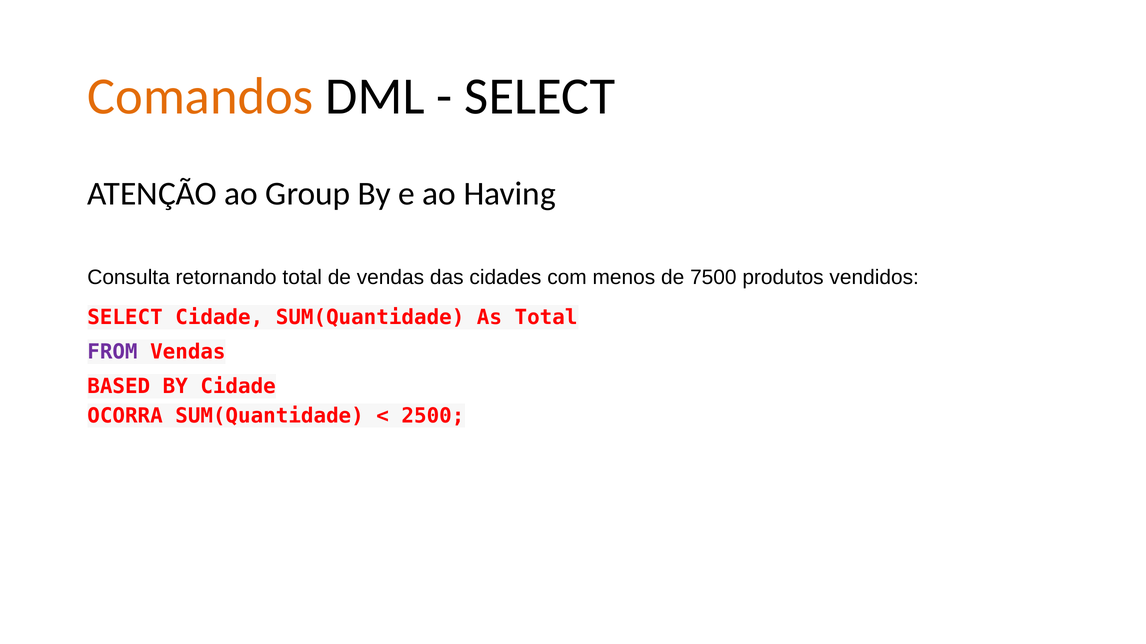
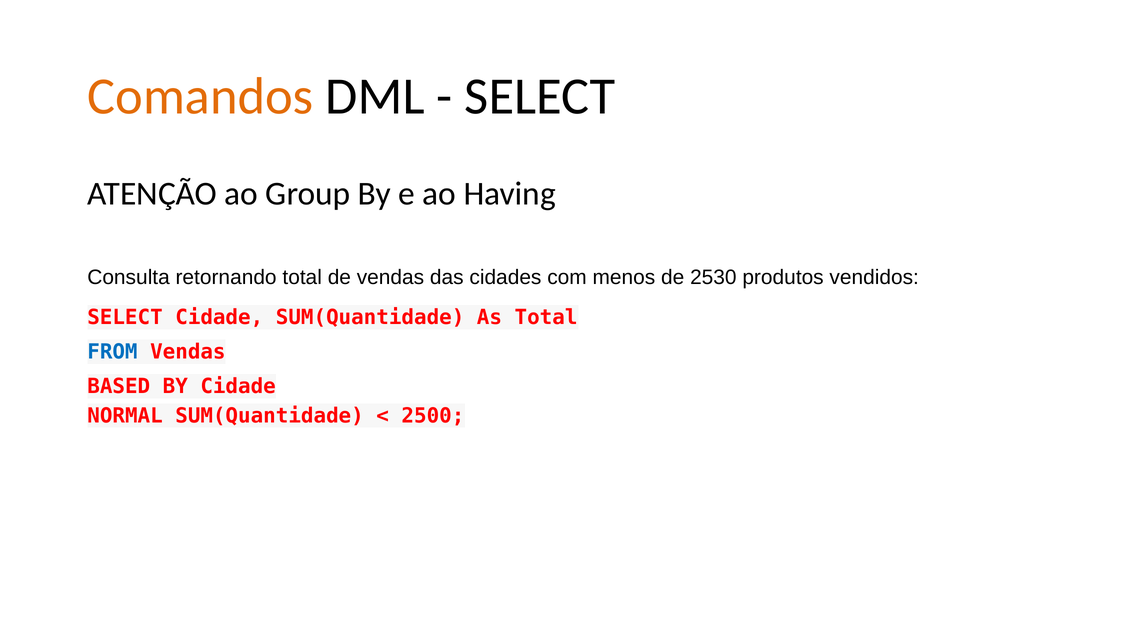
7500: 7500 -> 2530
FROM colour: purple -> blue
OCORRA: OCORRA -> NORMAL
